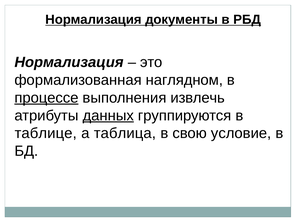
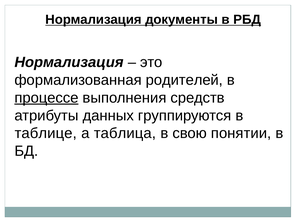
наглядном: наглядном -> родителей
извлечь: извлечь -> средств
данных underline: present -> none
условие: условие -> понятии
